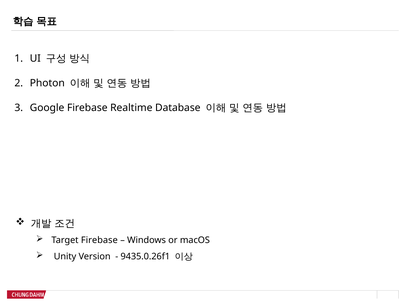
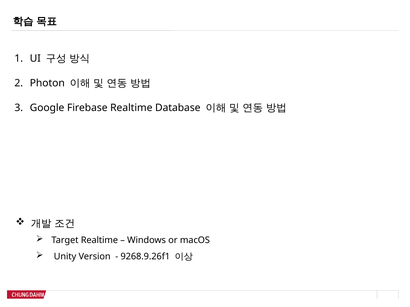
Target Firebase: Firebase -> Realtime
9435.0.26f1: 9435.0.26f1 -> 9268.9.26f1
